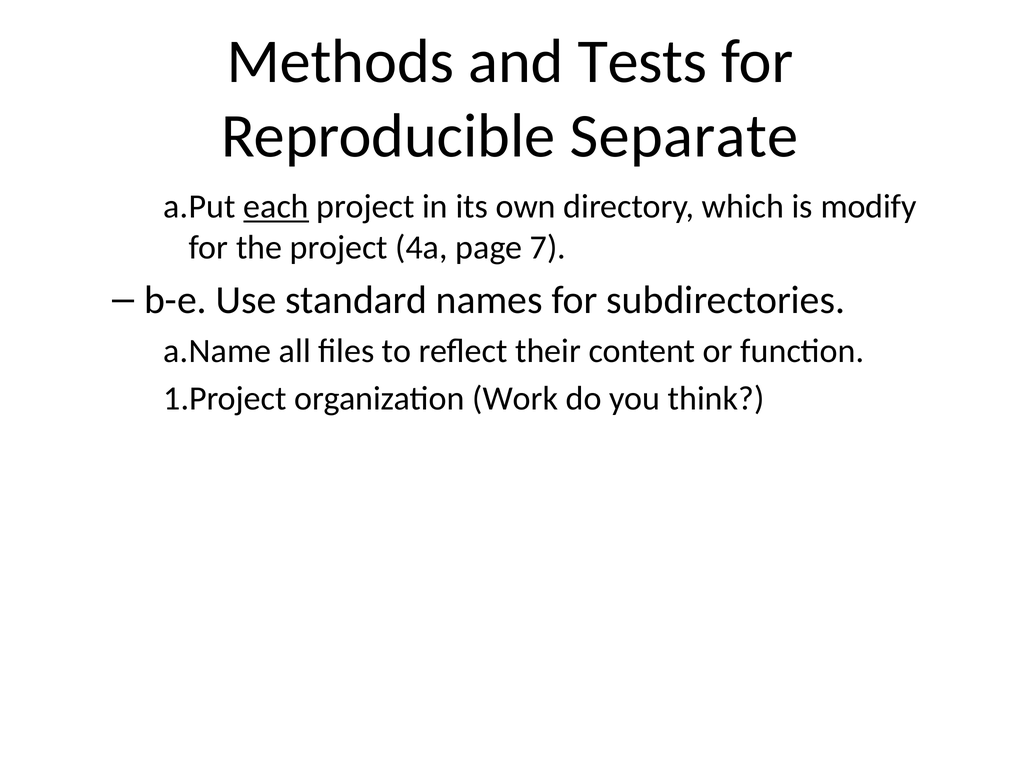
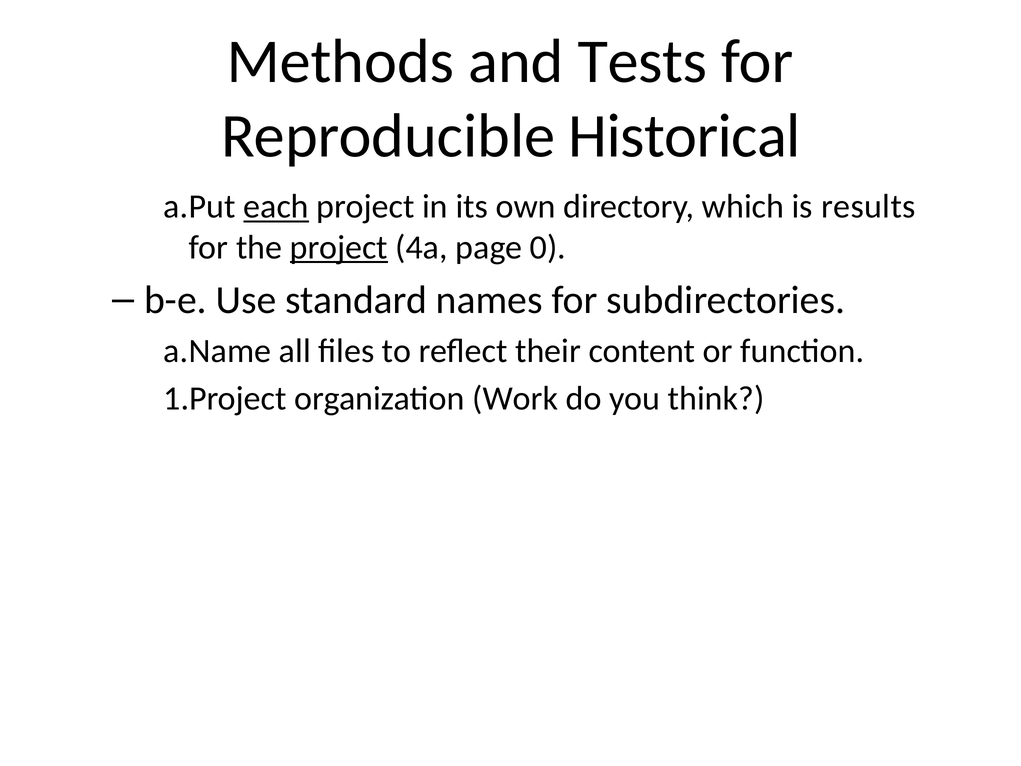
Separate: Separate -> Historical
modify: modify -> results
project at (339, 247) underline: none -> present
7: 7 -> 0
